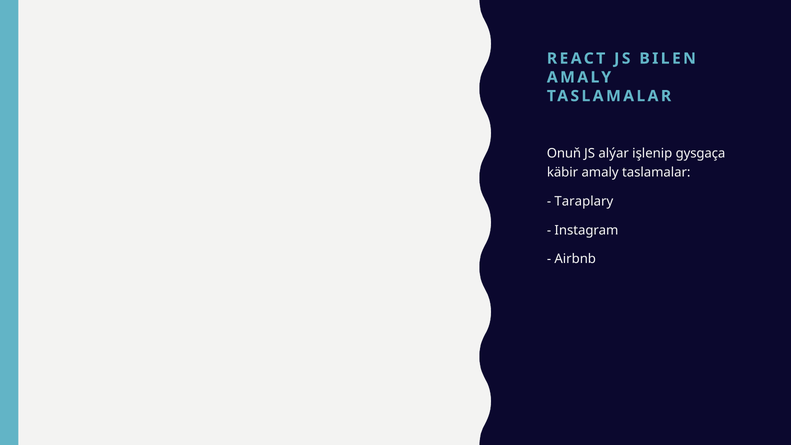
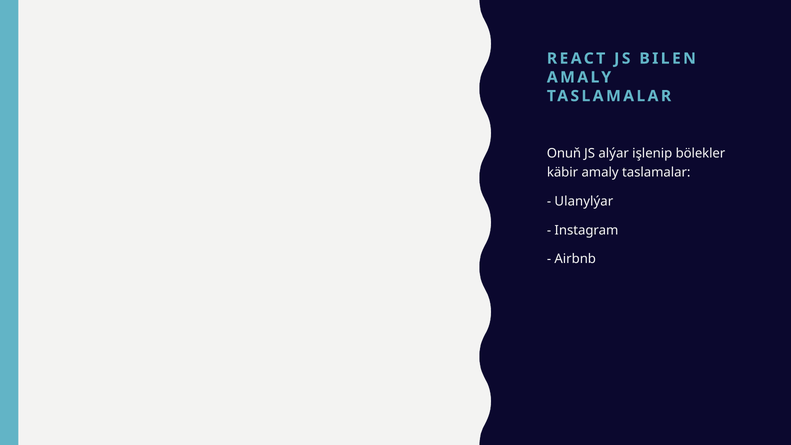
gysgaça: gysgaça -> bölekler
Taraplary: Taraplary -> Ulanylýar
